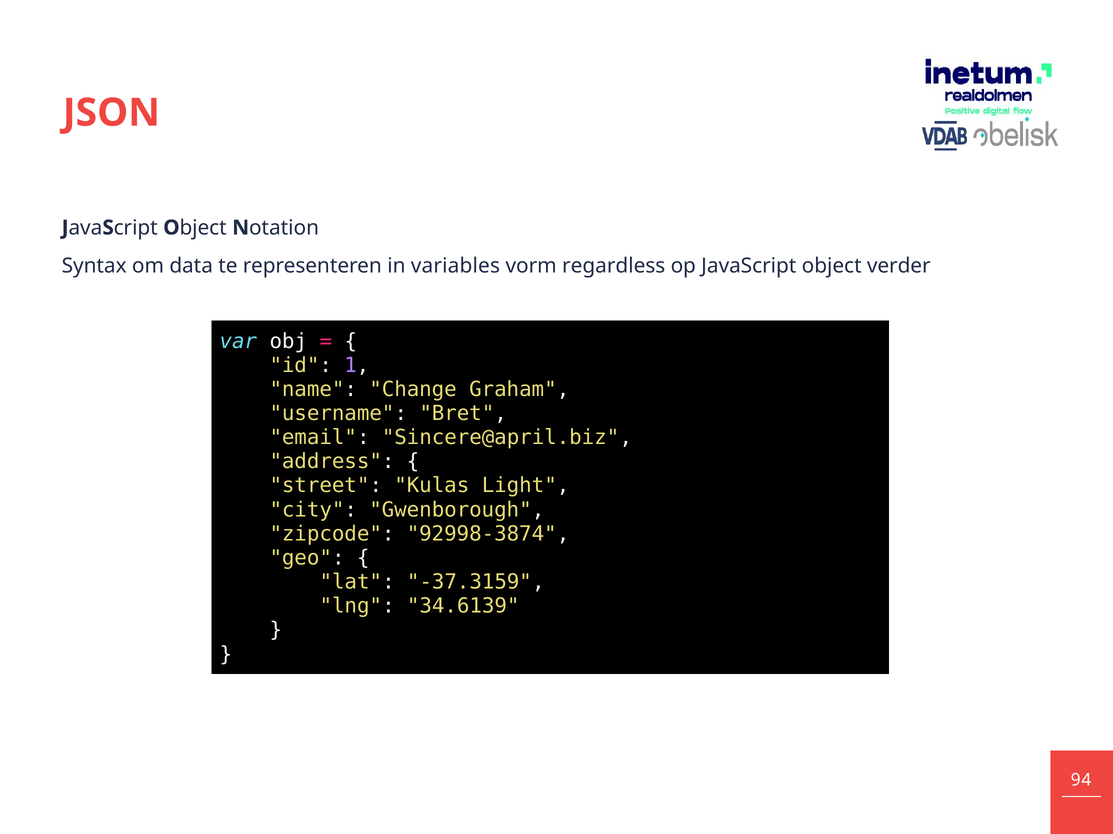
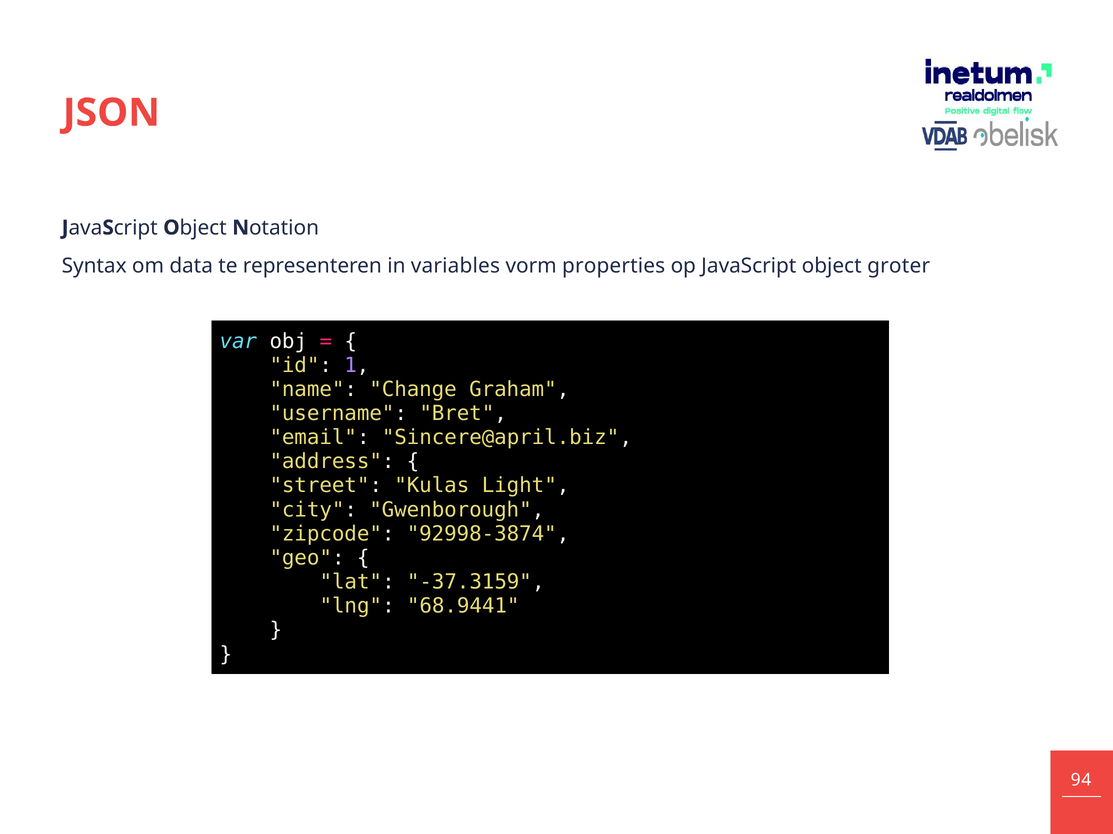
regardless: regardless -> properties
verder: verder -> groter
34.6139: 34.6139 -> 68.9441
